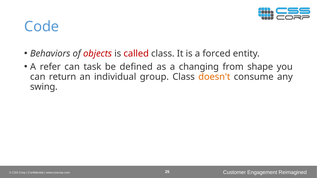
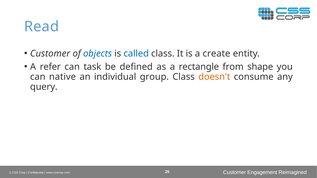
Code: Code -> Read
Behaviors at (50, 54): Behaviors -> Customer
objects colour: red -> blue
called colour: red -> blue
forced: forced -> create
changing: changing -> rectangle
return: return -> native
swing: swing -> query
